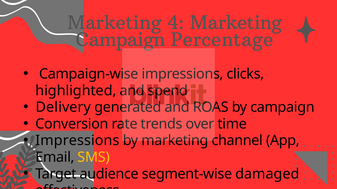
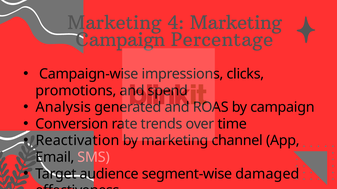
highlighted: highlighted -> promotions
Delivery: Delivery -> Analysis
Impressions at (77, 141): Impressions -> Reactivation
SMS colour: yellow -> pink
